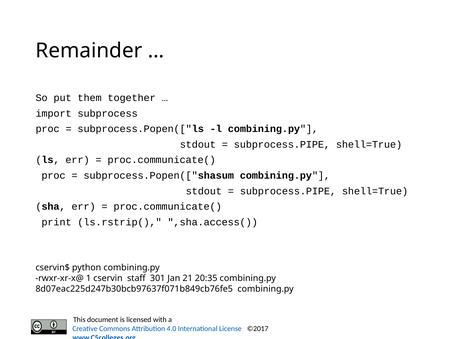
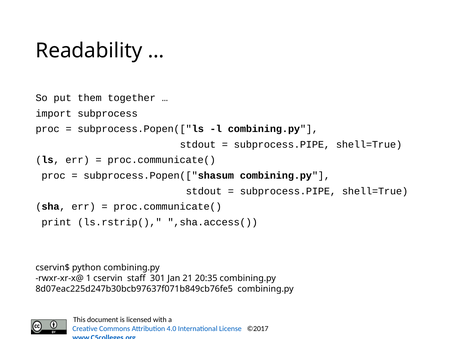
Remainder: Remainder -> Readability
